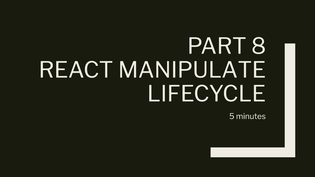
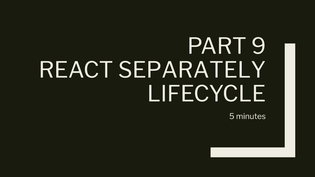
8: 8 -> 9
MANIPULATE: MANIPULATE -> SEPARATELY
